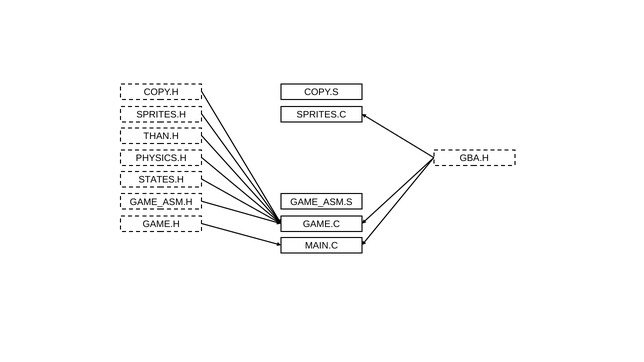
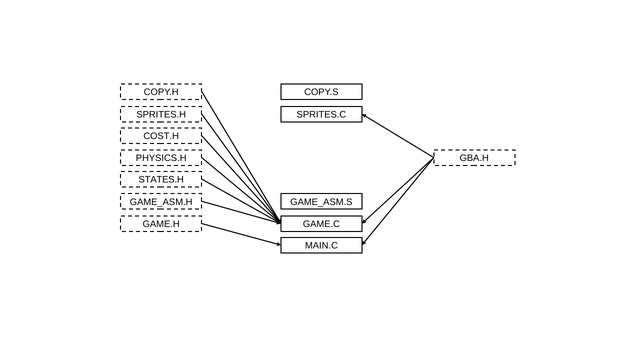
THAN.H: THAN.H -> COST.H
